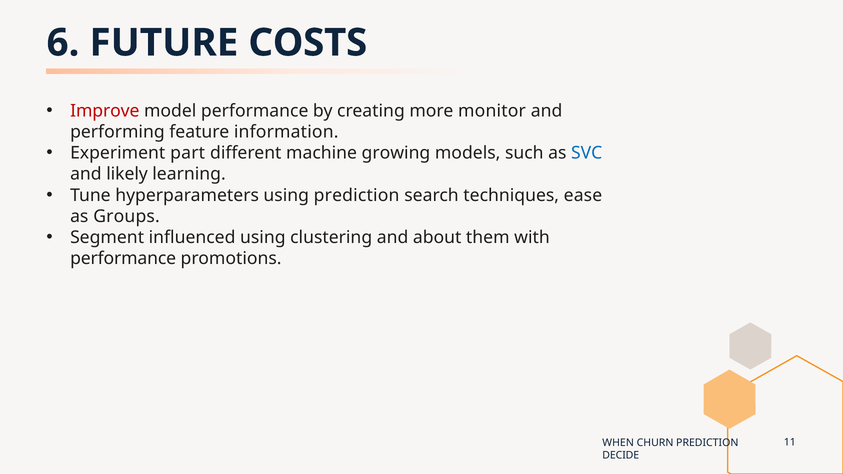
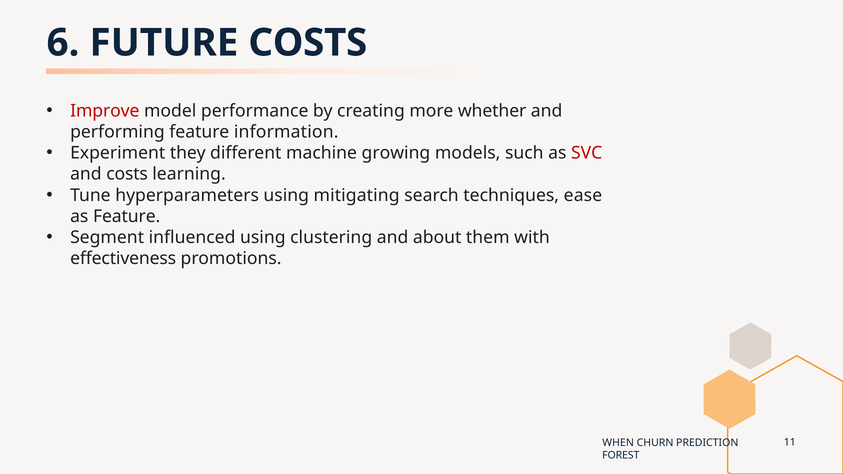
monitor: monitor -> whether
part: part -> they
SVC colour: blue -> red
and likely: likely -> costs
using prediction: prediction -> mitigating
as Groups: Groups -> Feature
performance at (123, 259): performance -> effectiveness
DECIDE: DECIDE -> FOREST
